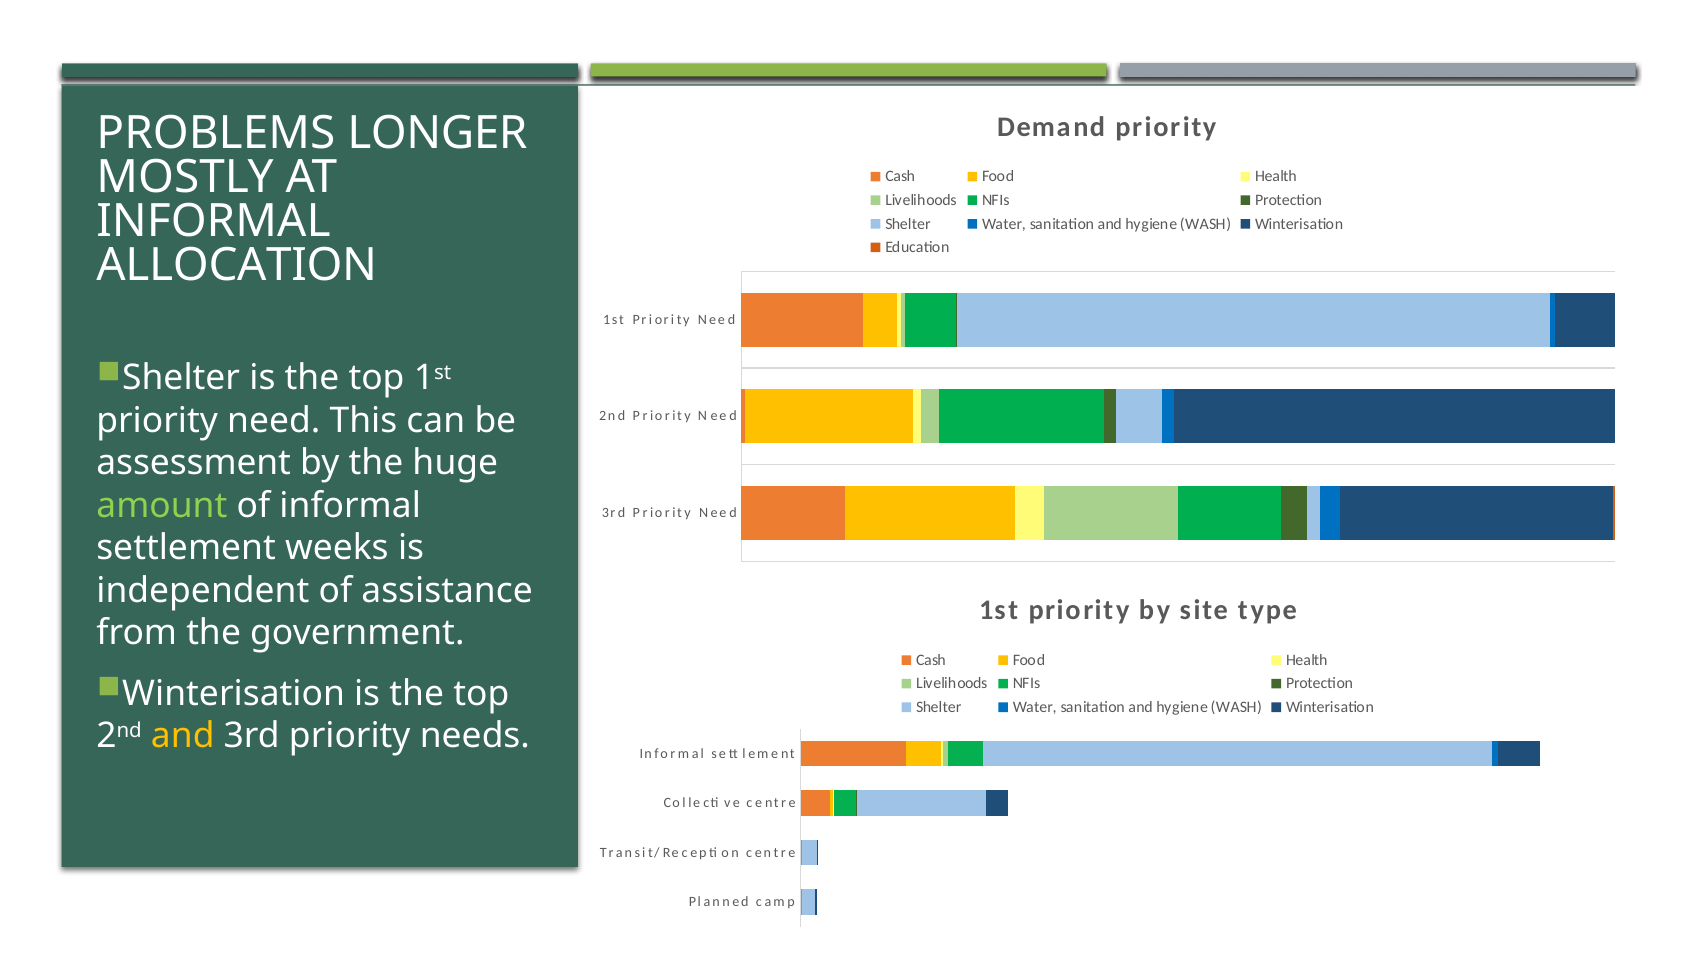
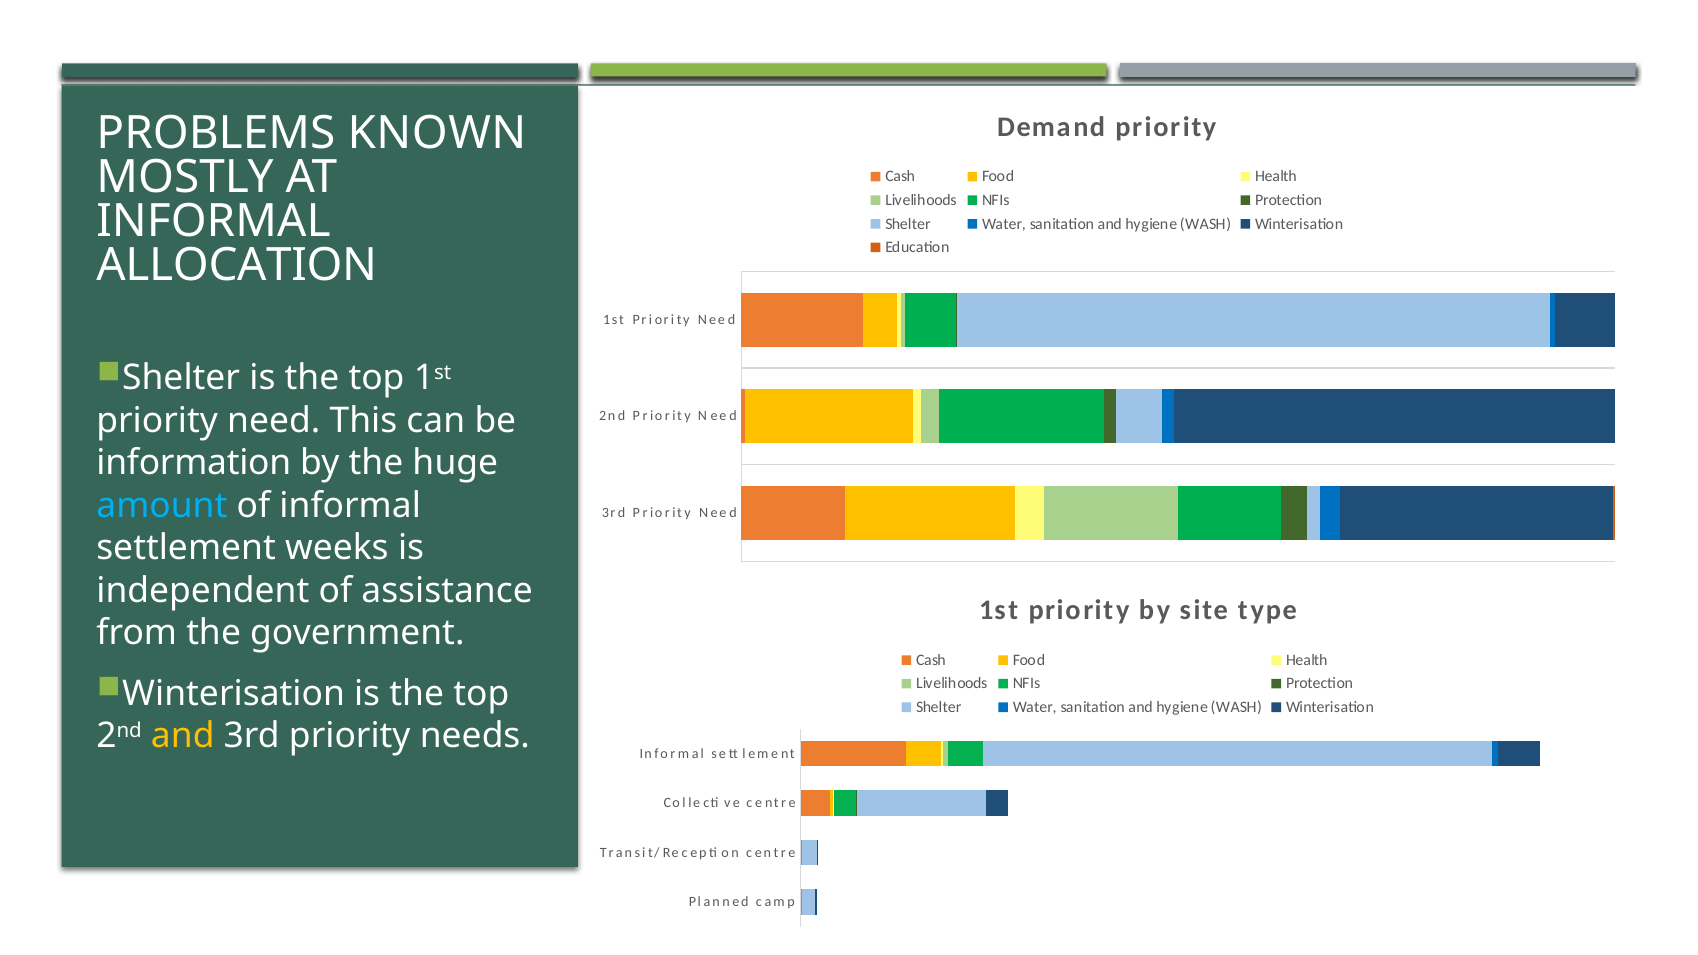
LONGER: LONGER -> KNOWN
assessment: assessment -> information
amount colour: light green -> light blue
